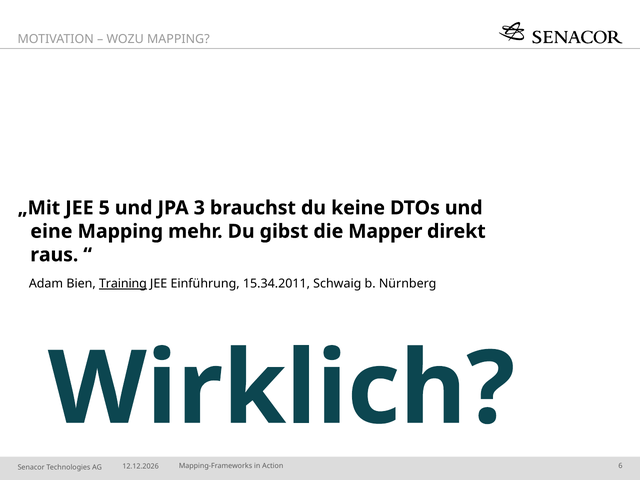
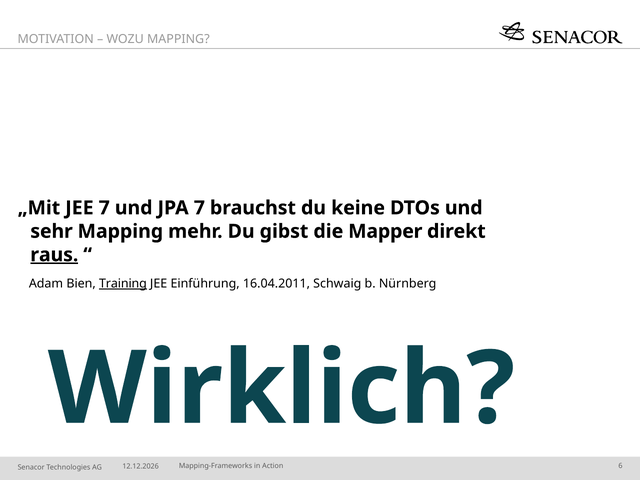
JEE 5: 5 -> 7
JPA 3: 3 -> 7
eine: eine -> sehr
raus underline: none -> present
15.34.2011: 15.34.2011 -> 16.04.2011
